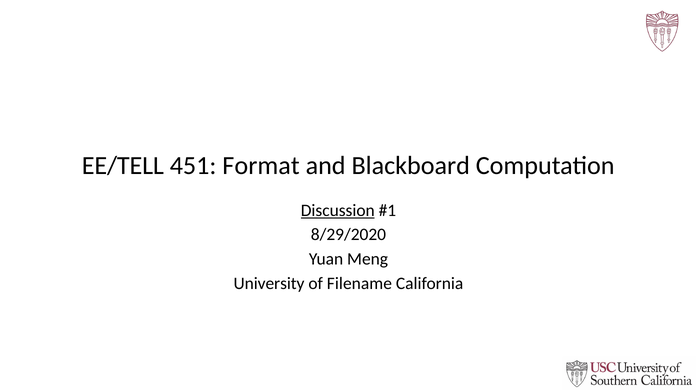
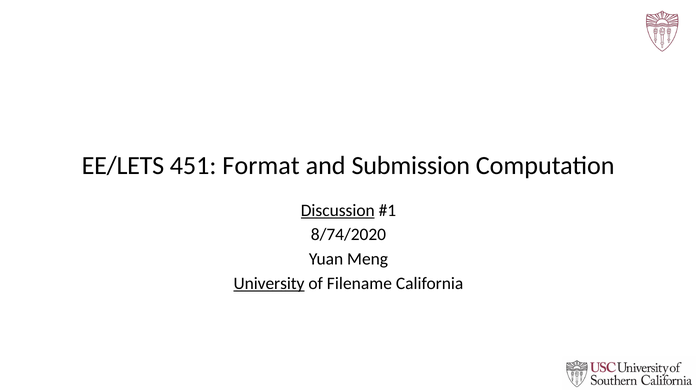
EE/TELL: EE/TELL -> EE/LETS
Blackboard: Blackboard -> Submission
8/29/2020: 8/29/2020 -> 8/74/2020
University underline: none -> present
